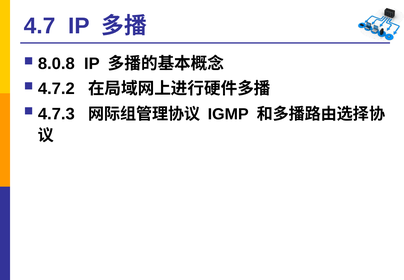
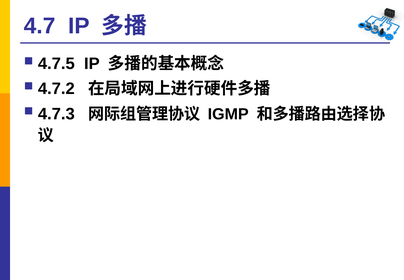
8.0.8: 8.0.8 -> 4.7.5
